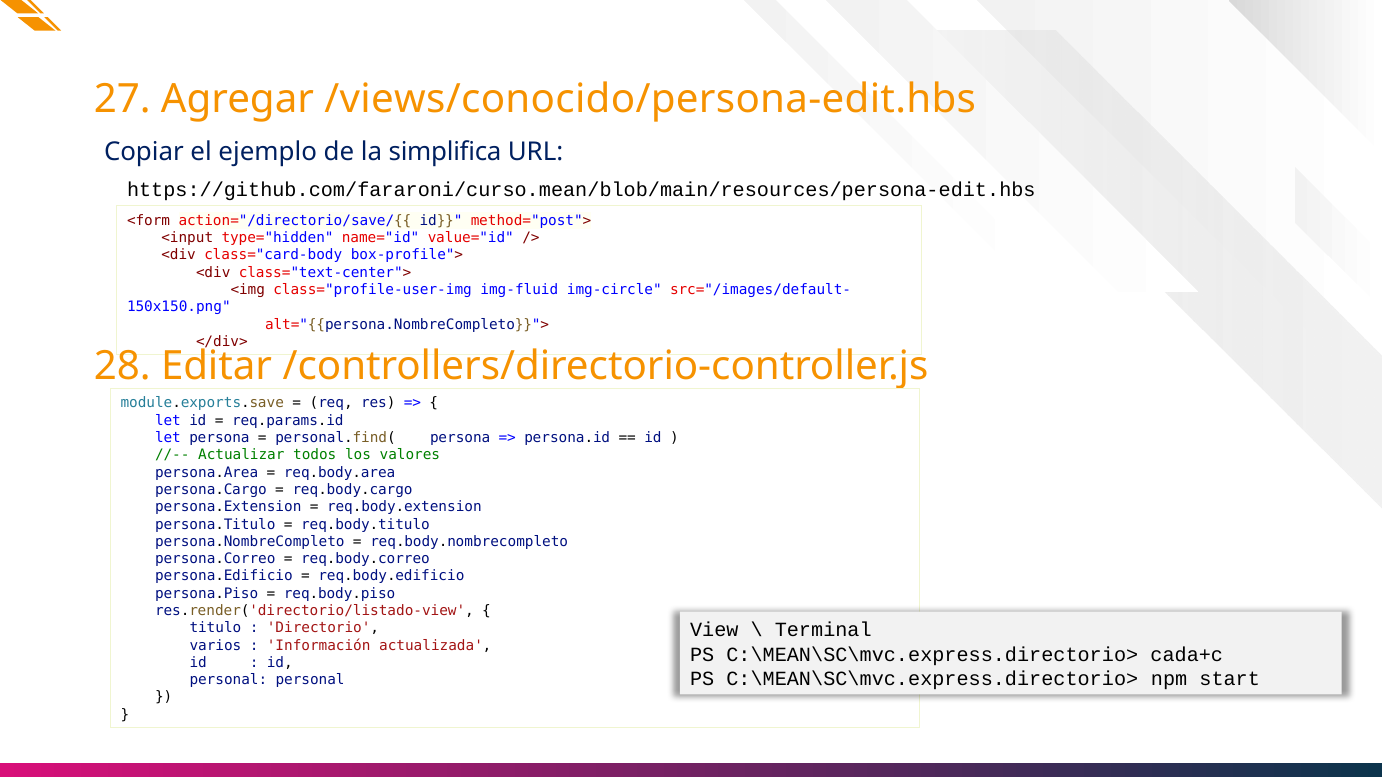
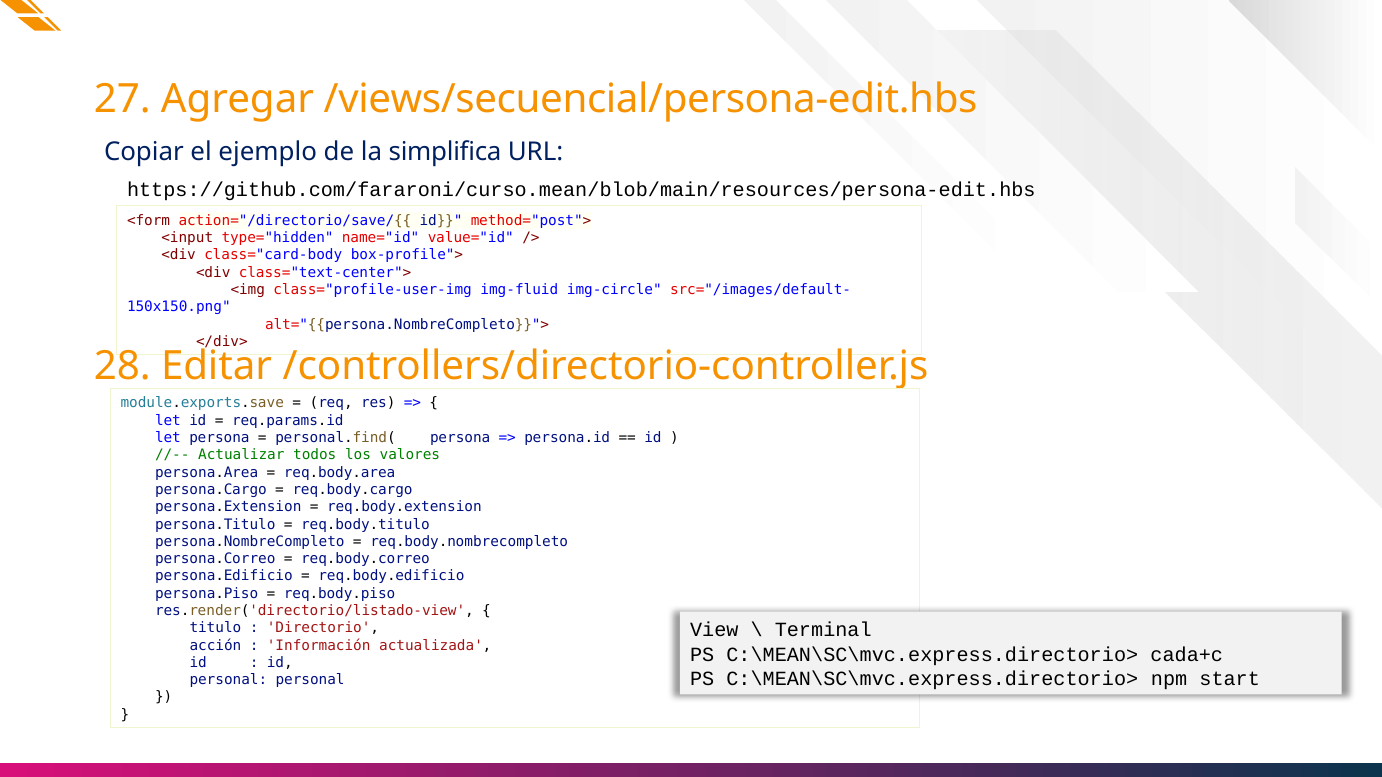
/views/conocido/persona-edit.hbs: /views/conocido/persona-edit.hbs -> /views/secuencial/persona-edit.hbs
varios: varios -> acción
